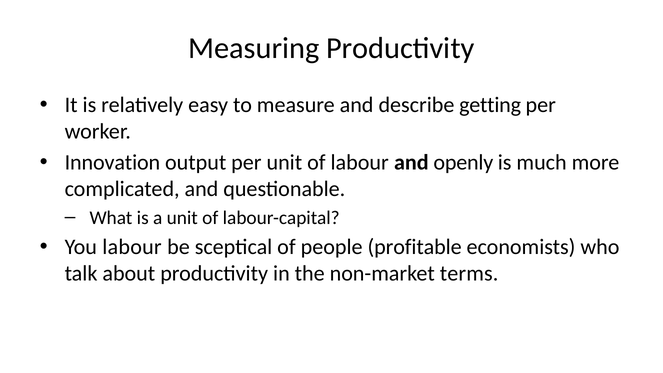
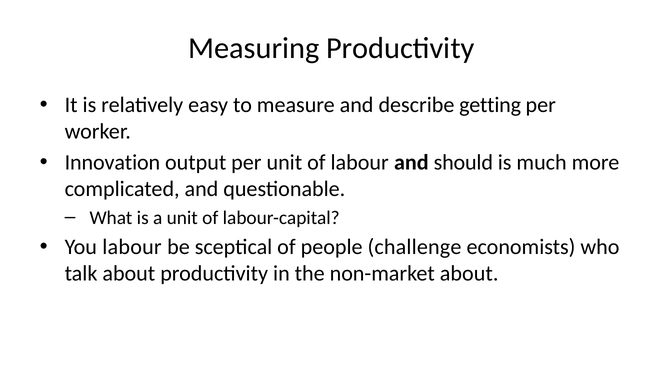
openly: openly -> should
profitable: profitable -> challenge
non-market terms: terms -> about
